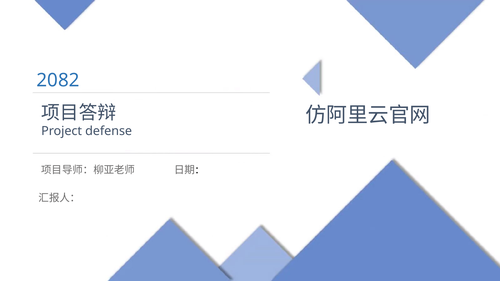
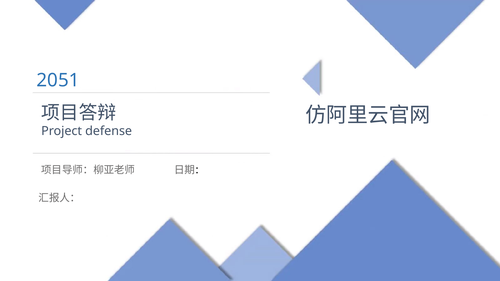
2082: 2082 -> 2051
